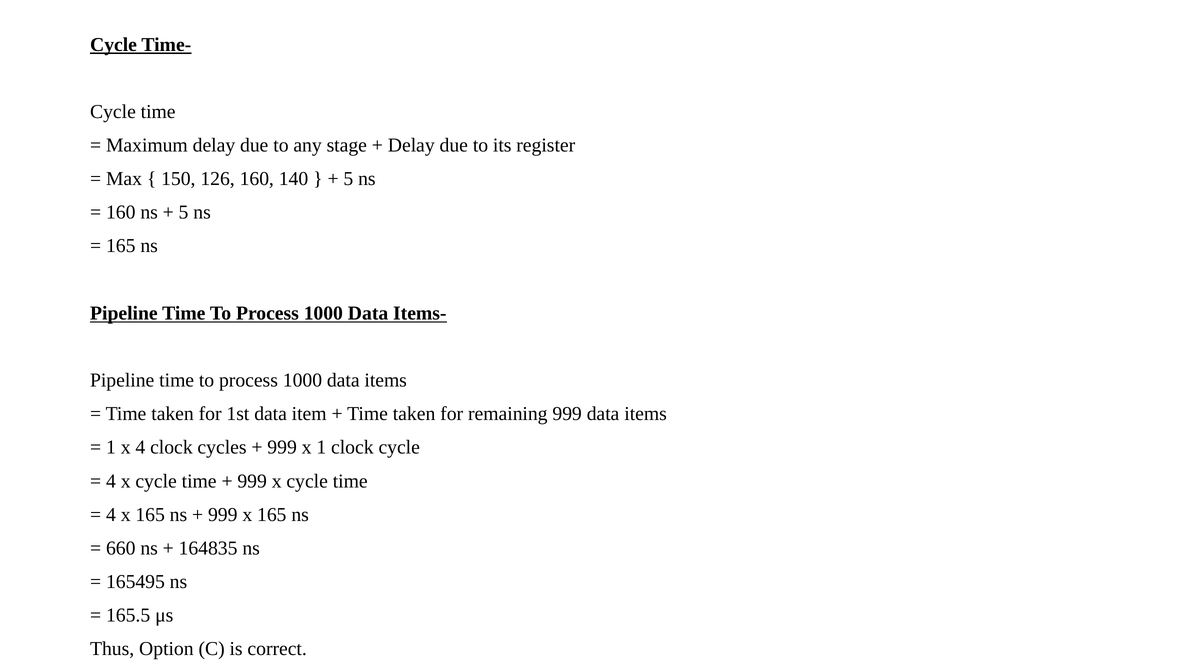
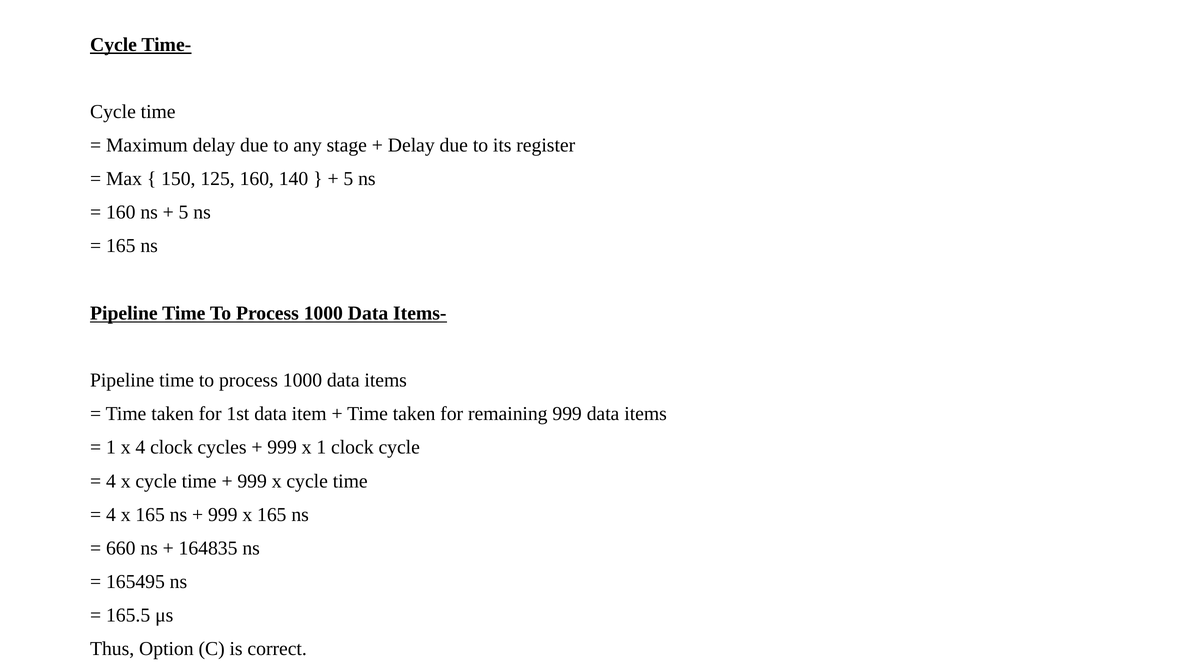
126: 126 -> 125
